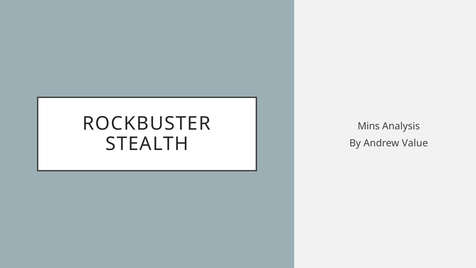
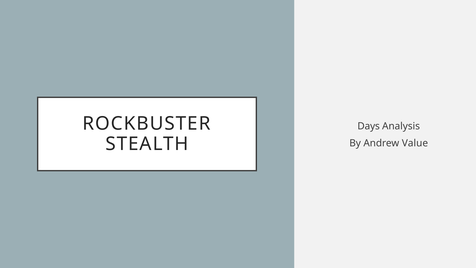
Mins: Mins -> Days
